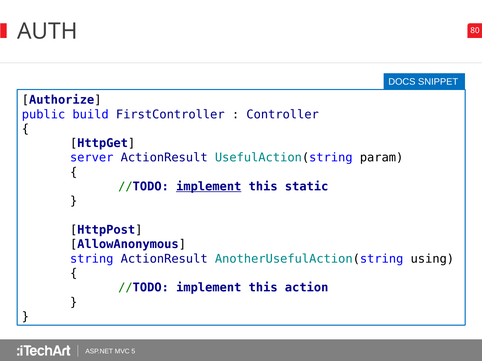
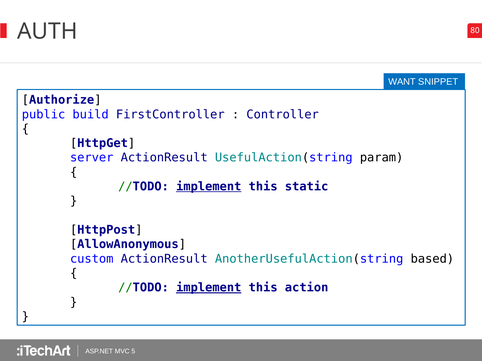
DOCS: DOCS -> WANT
string: string -> custom
using: using -> based
implement at (209, 288) underline: none -> present
